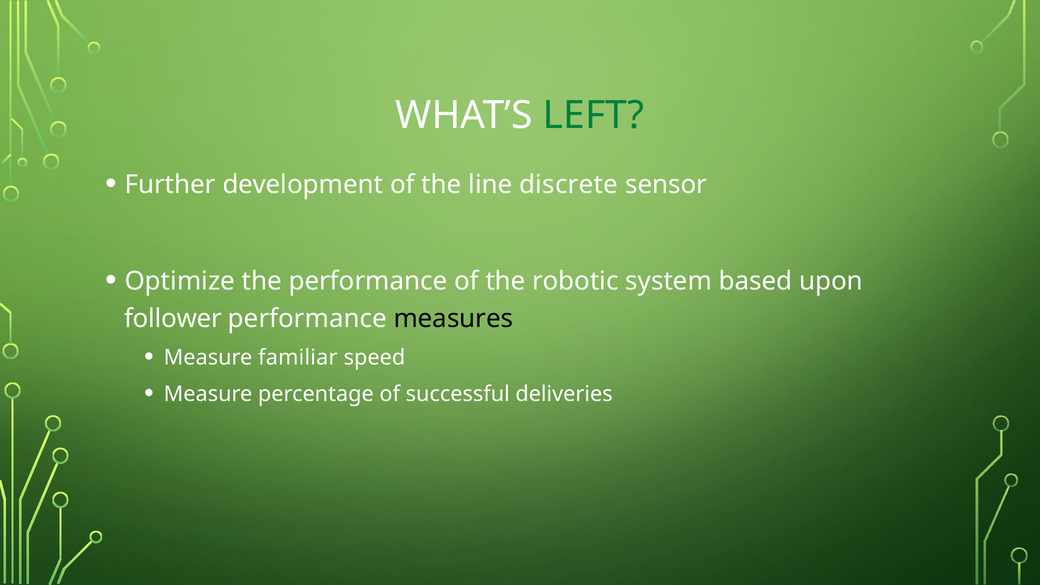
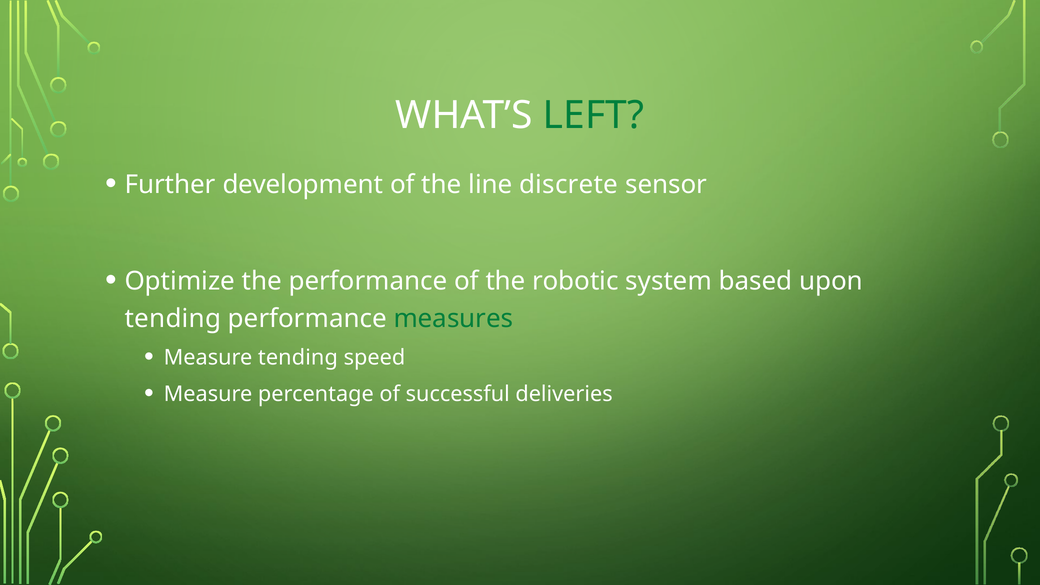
follower at (173, 318): follower -> tending
measures colour: black -> green
Measure familiar: familiar -> tending
